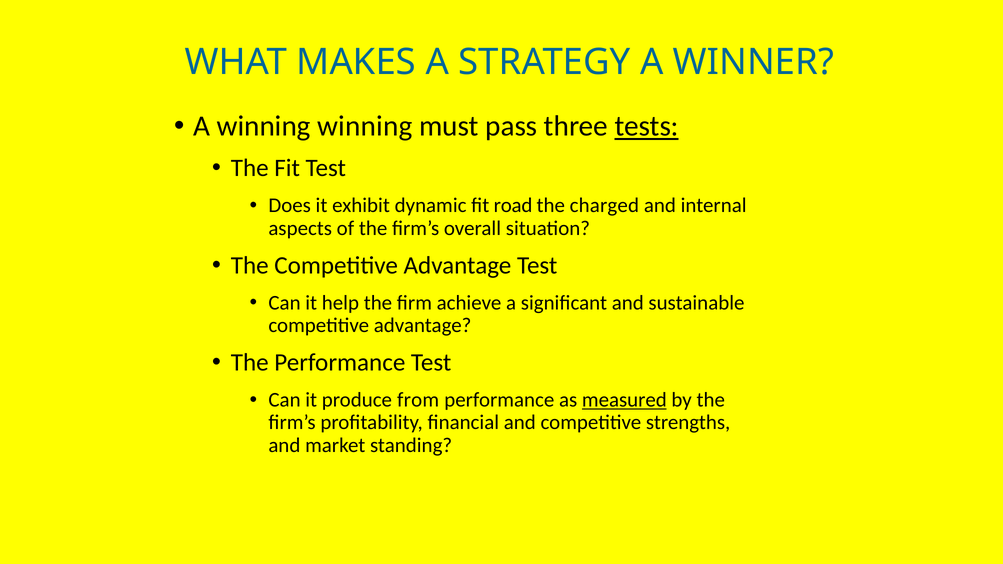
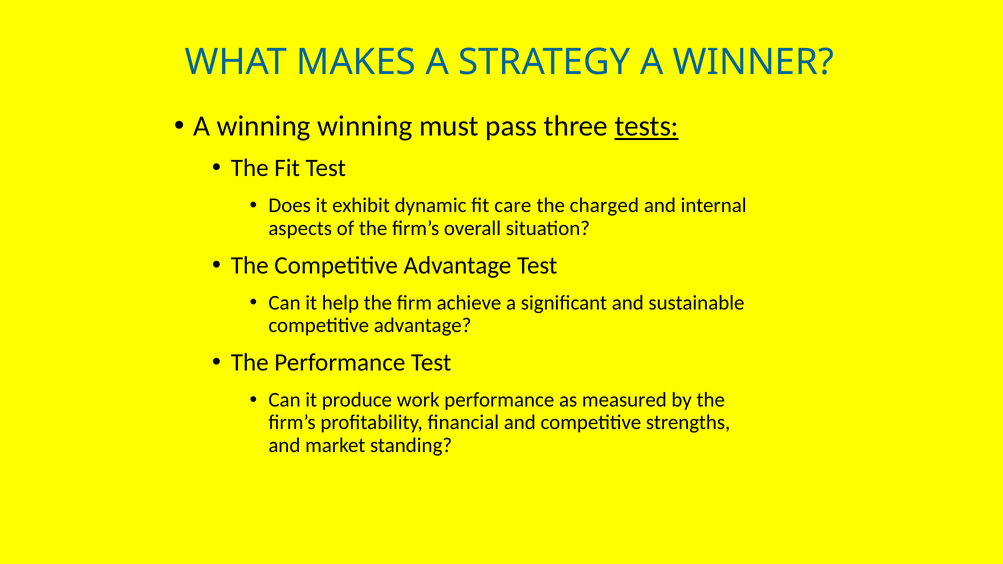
road: road -> care
from: from -> work
measured underline: present -> none
